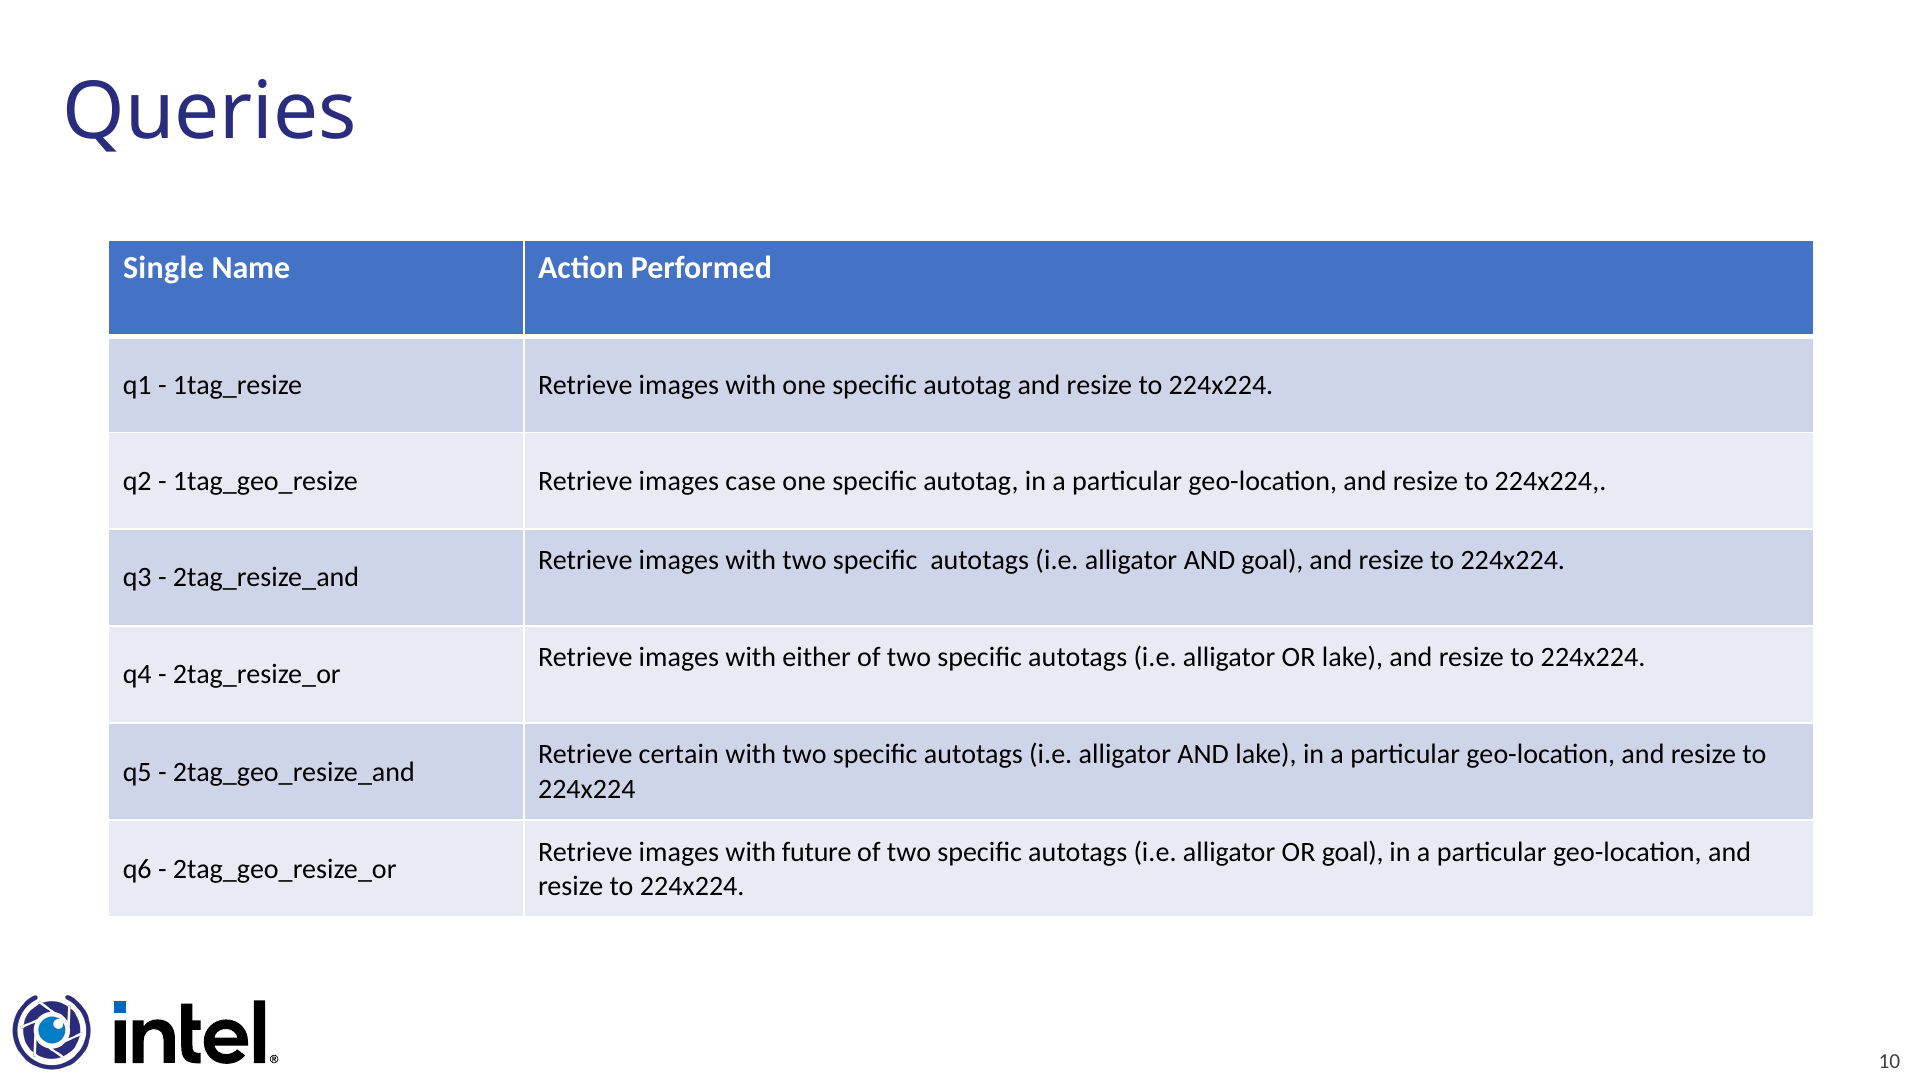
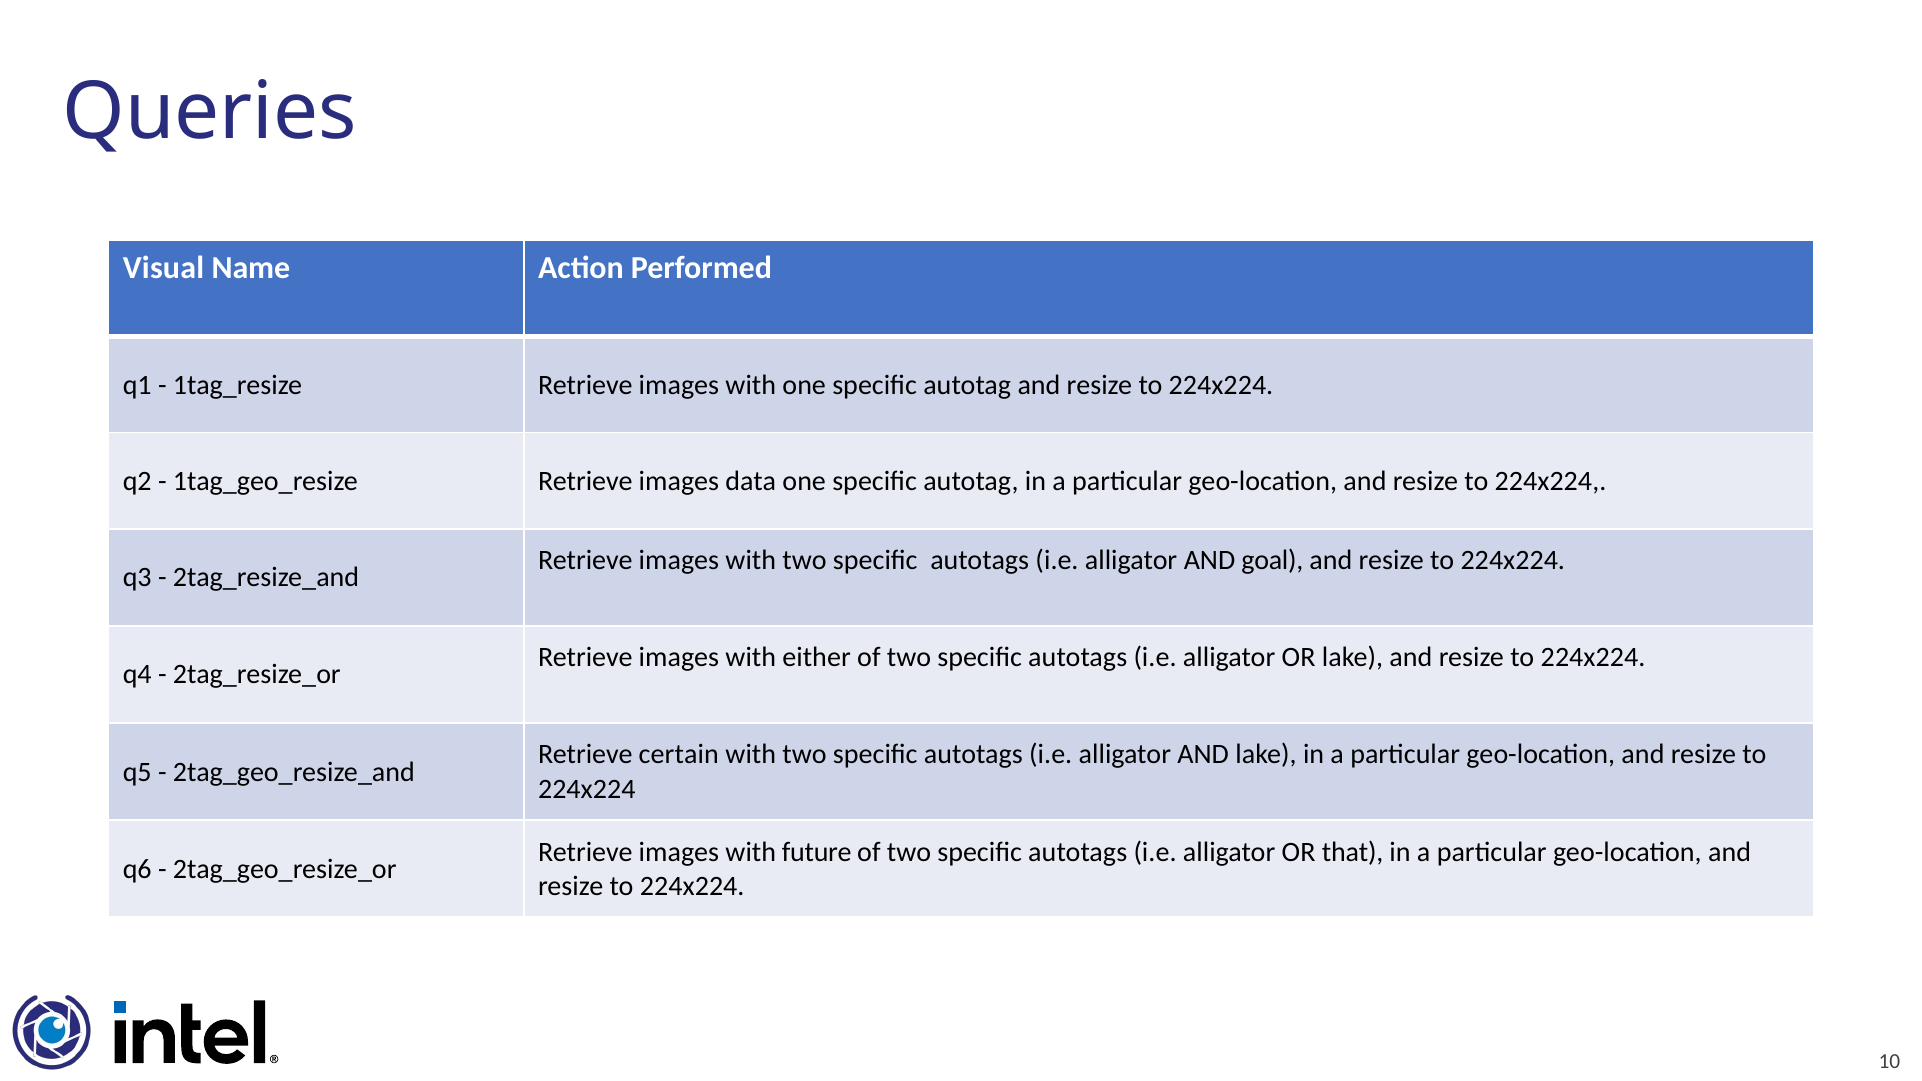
Single: Single -> Visual
case: case -> data
OR goal: goal -> that
